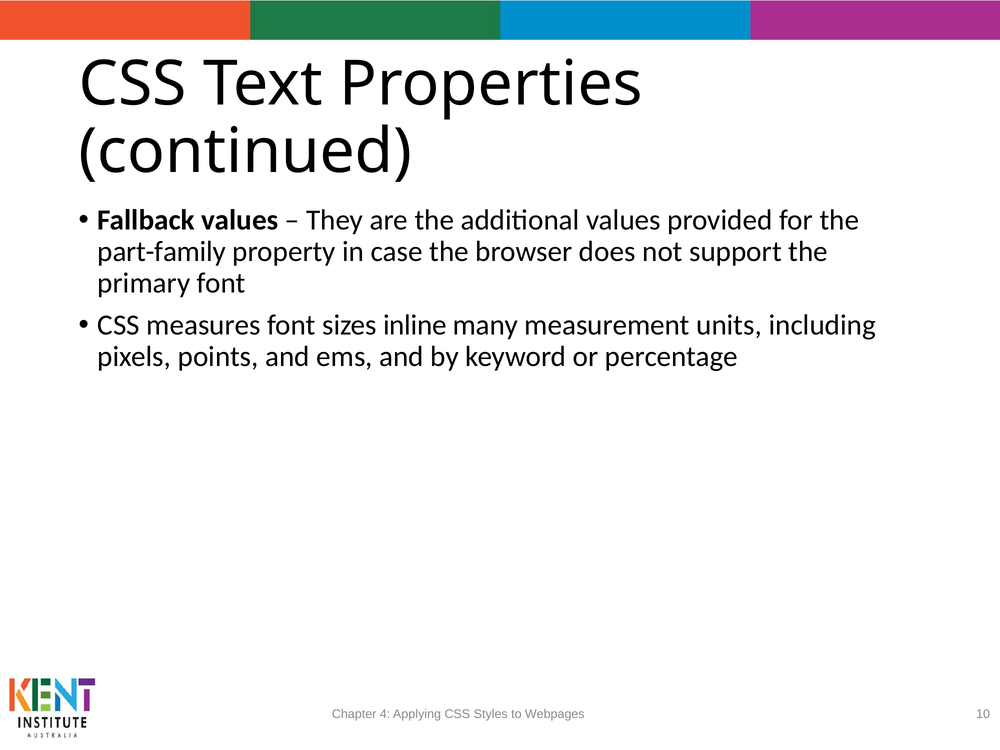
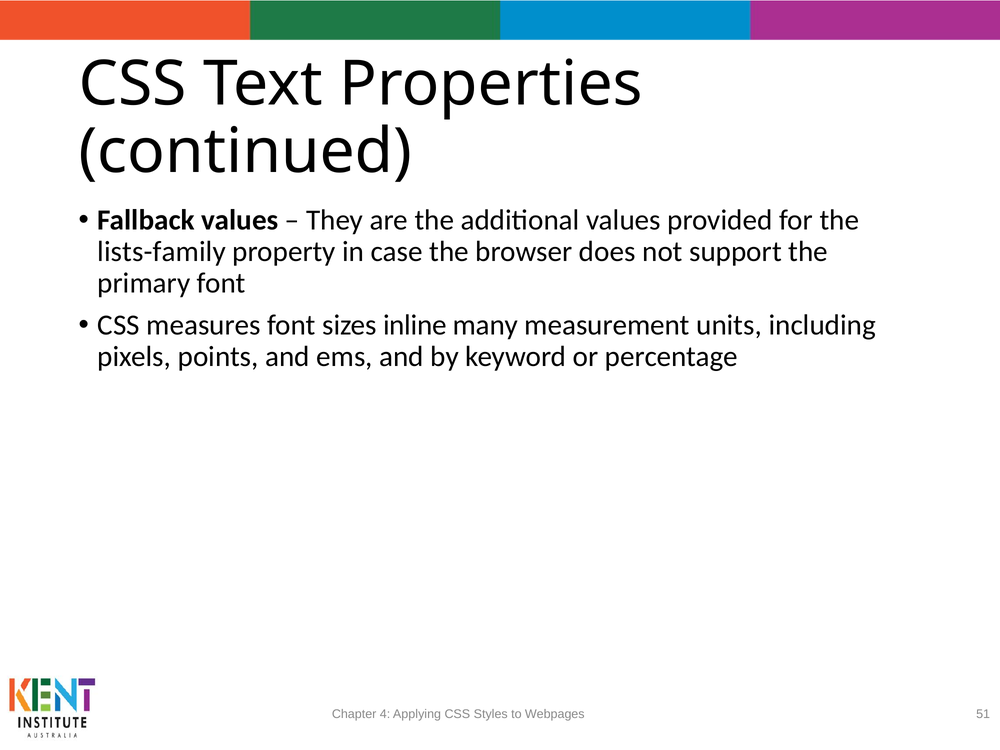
part-family: part-family -> lists-family
10: 10 -> 51
